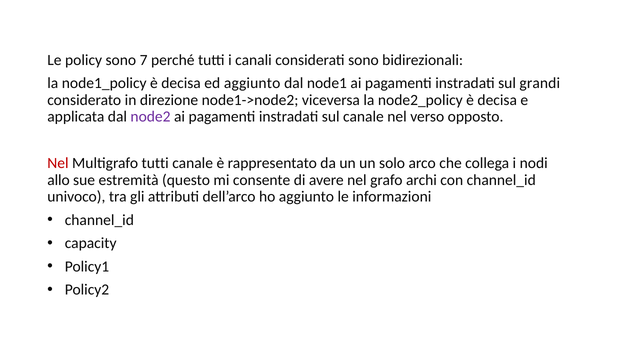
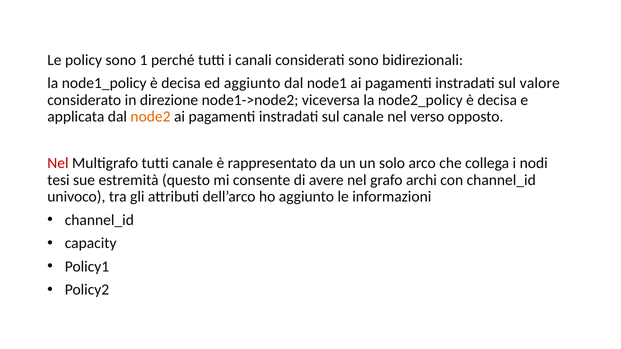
7: 7 -> 1
grandi: grandi -> valore
node2 colour: purple -> orange
allo: allo -> tesi
